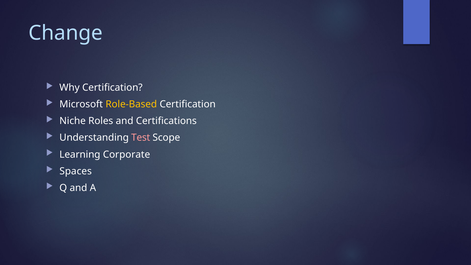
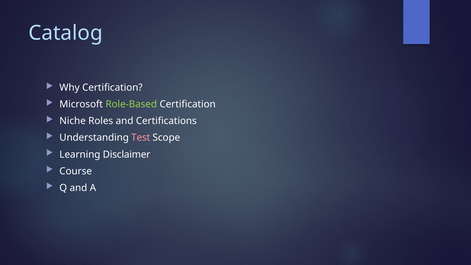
Change: Change -> Catalog
Role-Based colour: yellow -> light green
Corporate: Corporate -> Disclaimer
Spaces: Spaces -> Course
